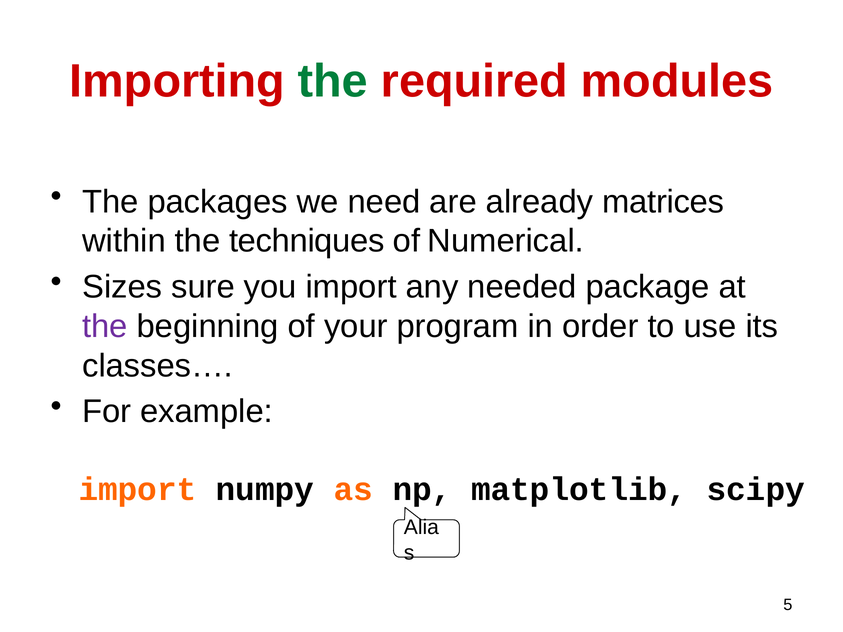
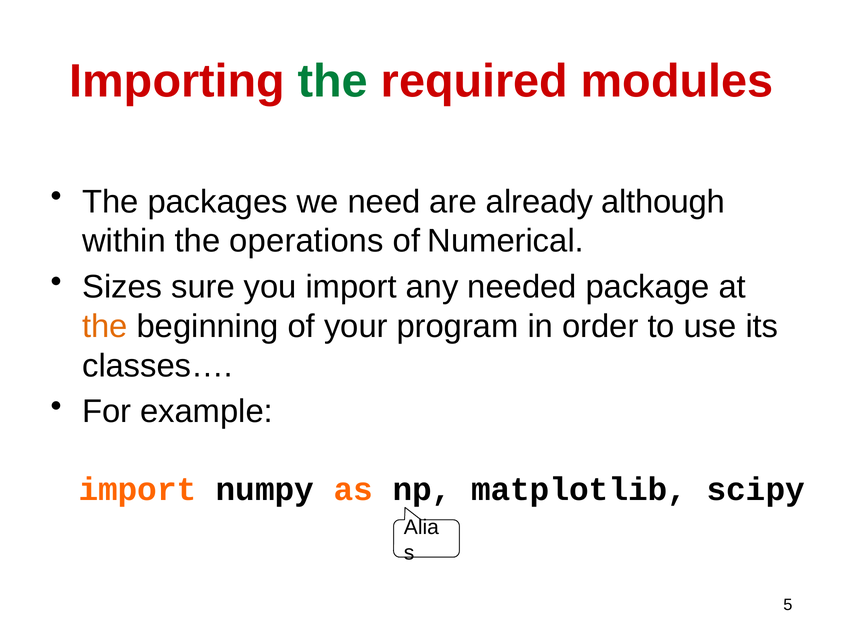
matrices: matrices -> although
techniques: techniques -> operations
the at (105, 326) colour: purple -> orange
